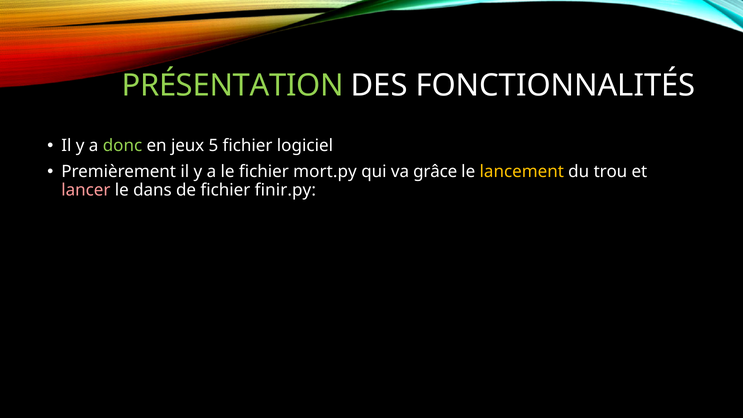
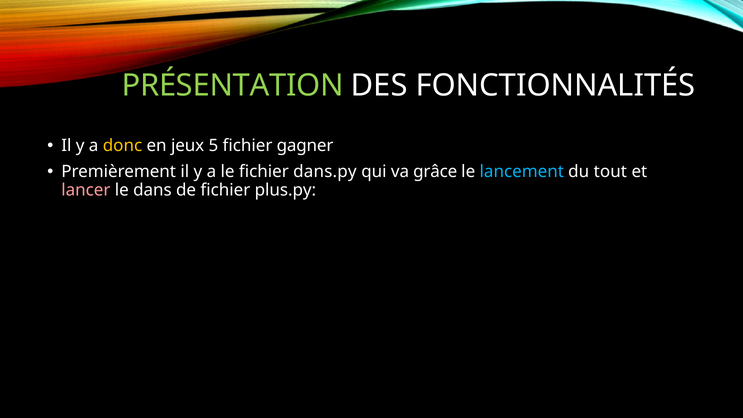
donc colour: light green -> yellow
logiciel: logiciel -> gagner
mort.py: mort.py -> dans.py
lancement colour: yellow -> light blue
trou: trou -> tout
finir.py: finir.py -> plus.py
